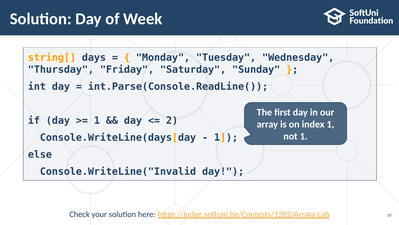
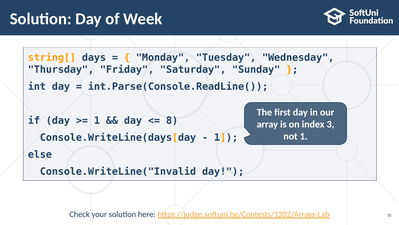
2: 2 -> 8
index 1: 1 -> 3
